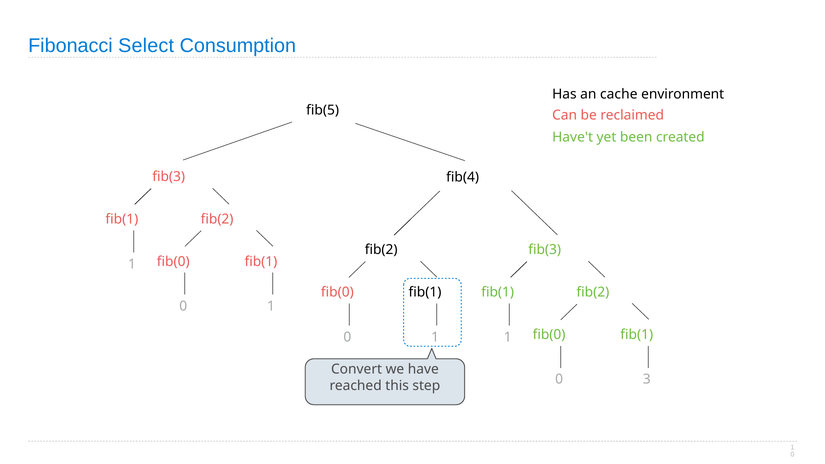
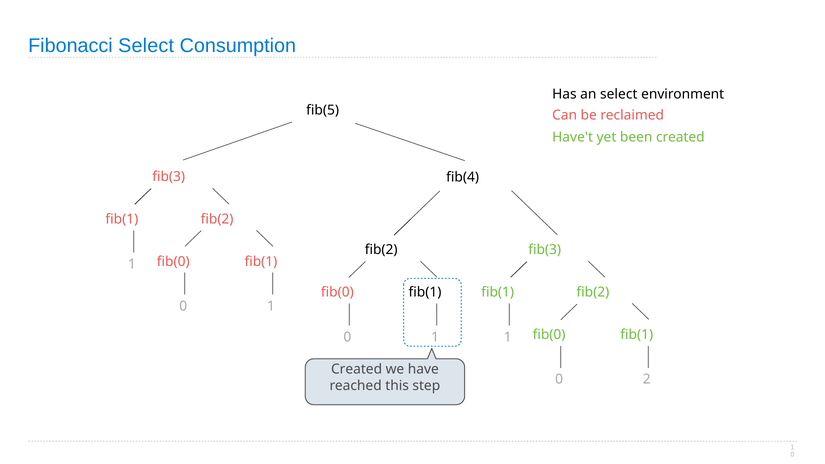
an cache: cache -> select
Convert at (357, 369): Convert -> Created
3: 3 -> 2
